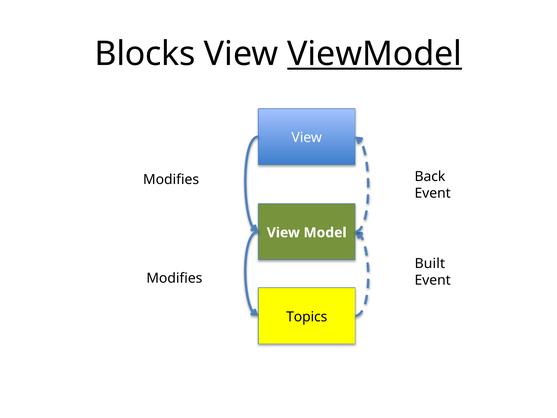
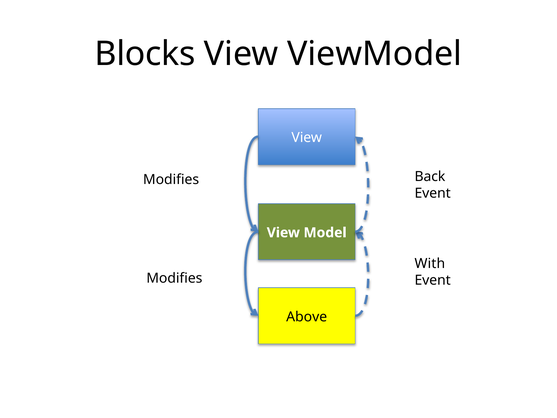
ViewModel underline: present -> none
Built: Built -> With
Topics: Topics -> Above
